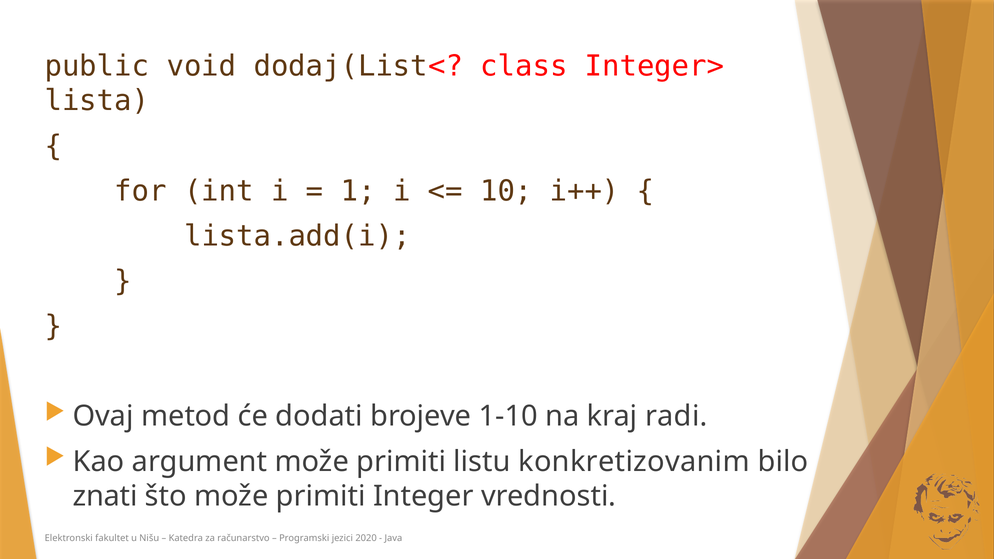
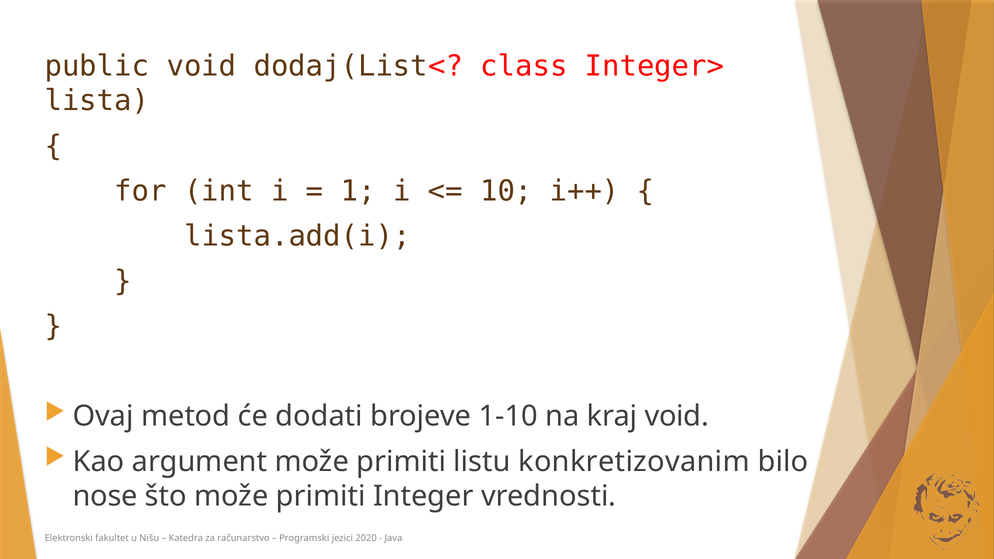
kraj radi: radi -> void
znati: znati -> nose
